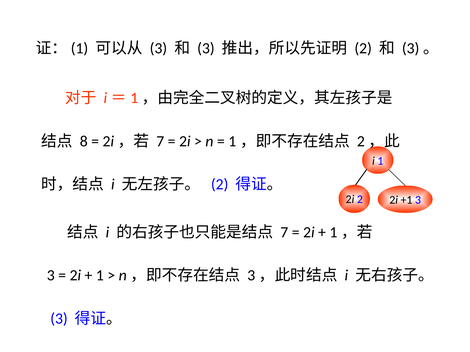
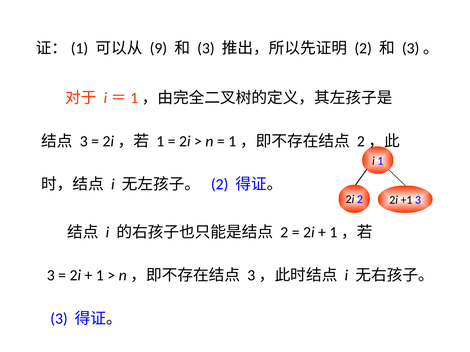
3 at (158, 48): 3 -> 9
8 at (84, 141): 8 -> 3
7 at (160, 141): 7 -> 1
7 at (284, 233): 7 -> 2
